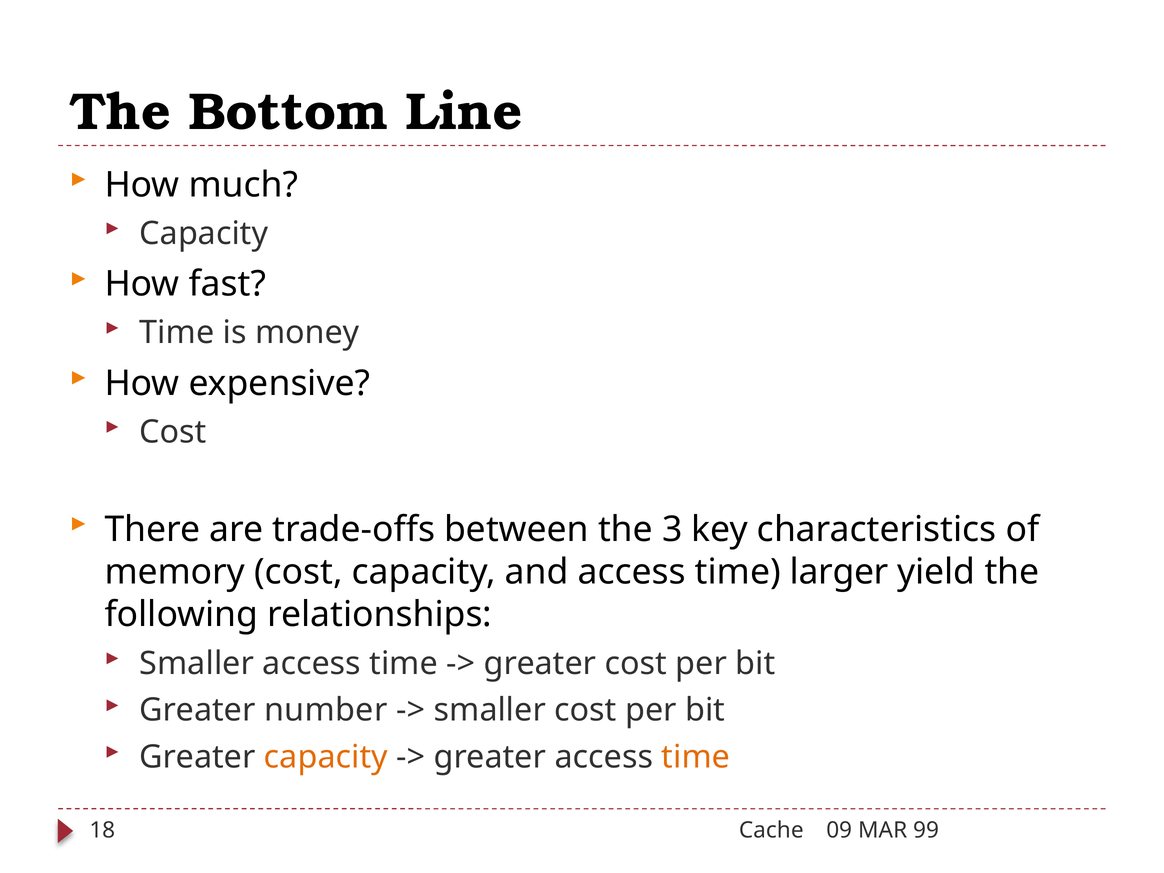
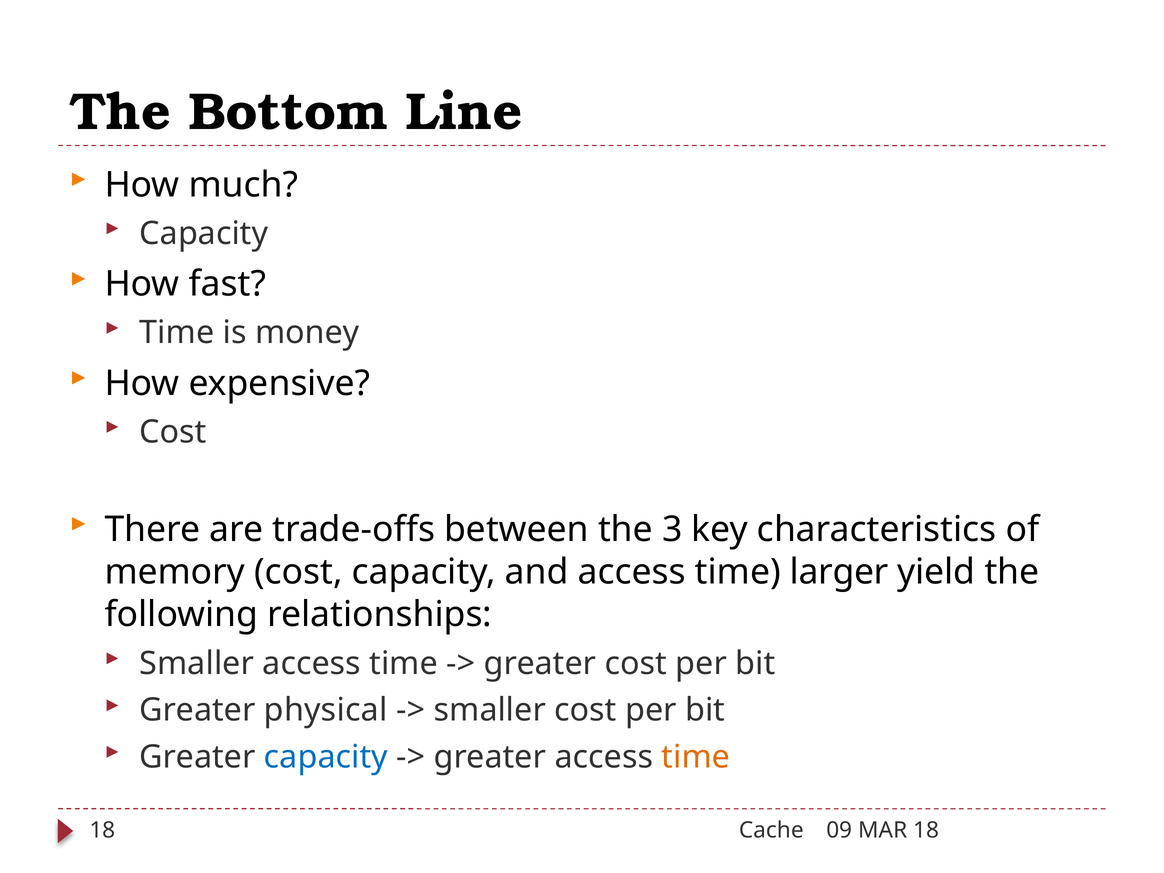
number: number -> physical
capacity at (326, 757) colour: orange -> blue
MAR 99: 99 -> 18
